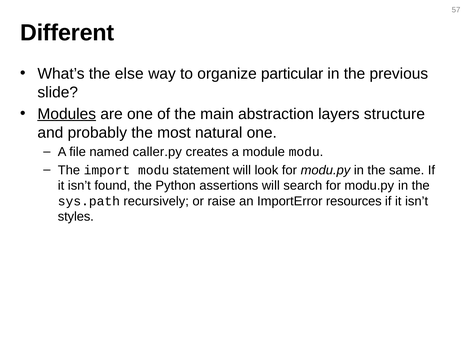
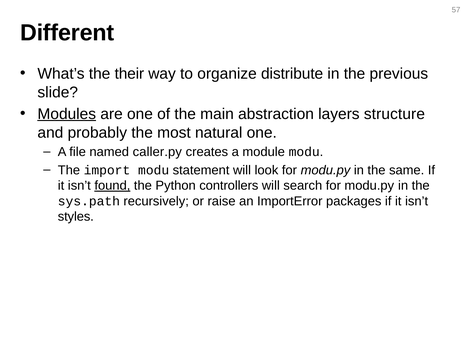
else: else -> their
particular: particular -> distribute
found underline: none -> present
assertions: assertions -> controllers
resources: resources -> packages
